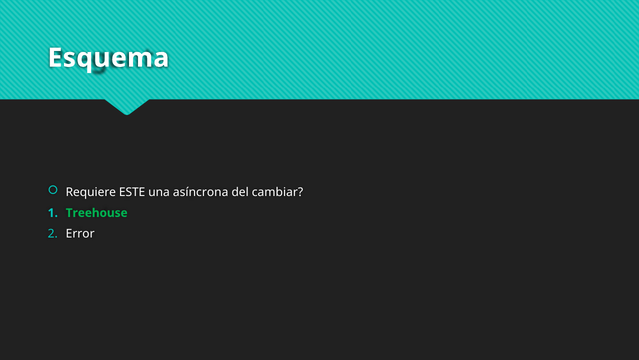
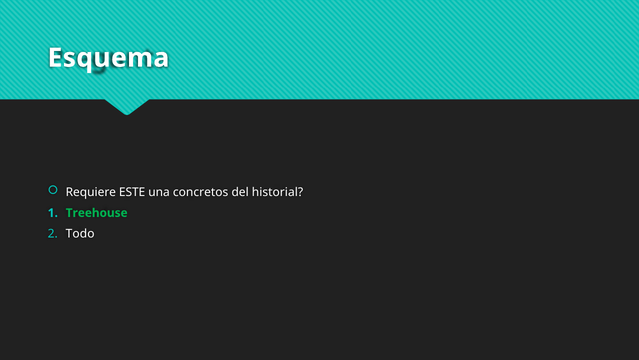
asíncrona: asíncrona -> concretos
cambiar: cambiar -> historial
Error: Error -> Todo
